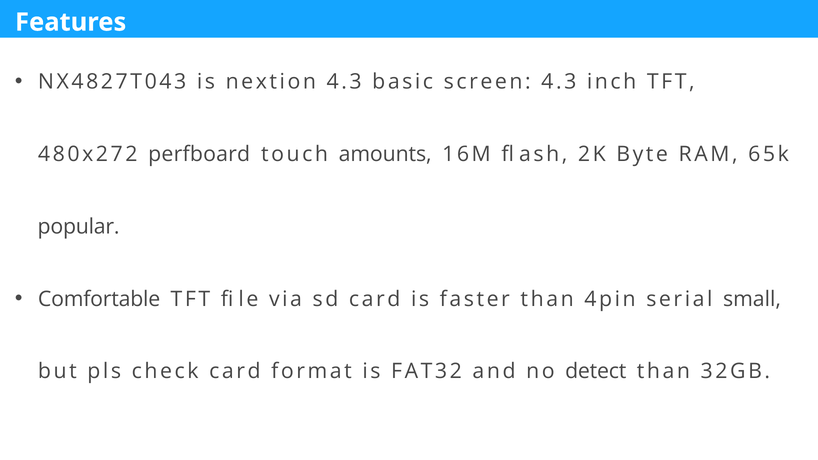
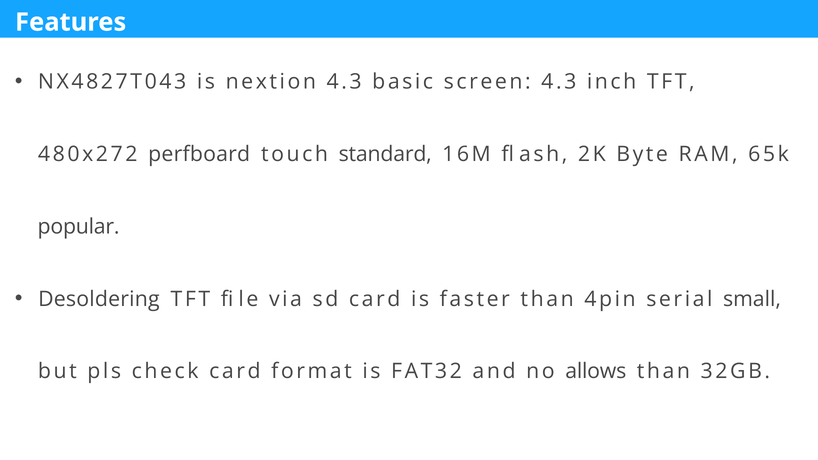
amounts: amounts -> standard
Comfortable: Comfortable -> Desoldering
detect: detect -> allows
